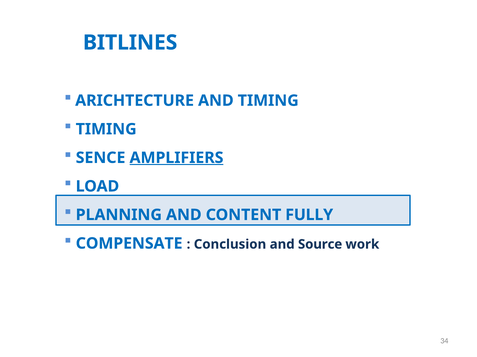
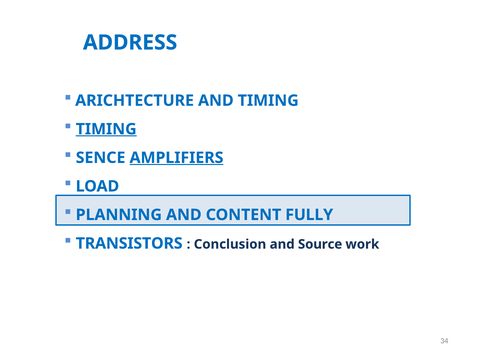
BITLINES: BITLINES -> ADDRESS
TIMING at (106, 129) underline: none -> present
COMPENSATE: COMPENSATE -> TRANSISTORS
